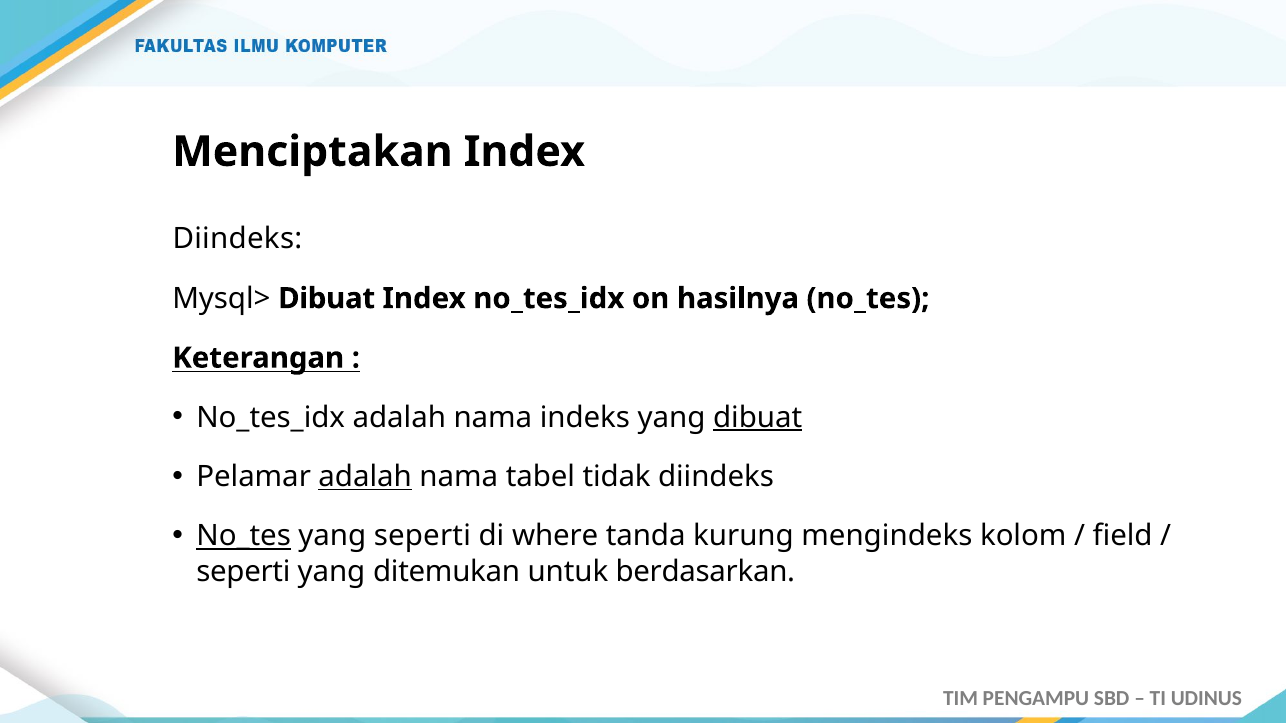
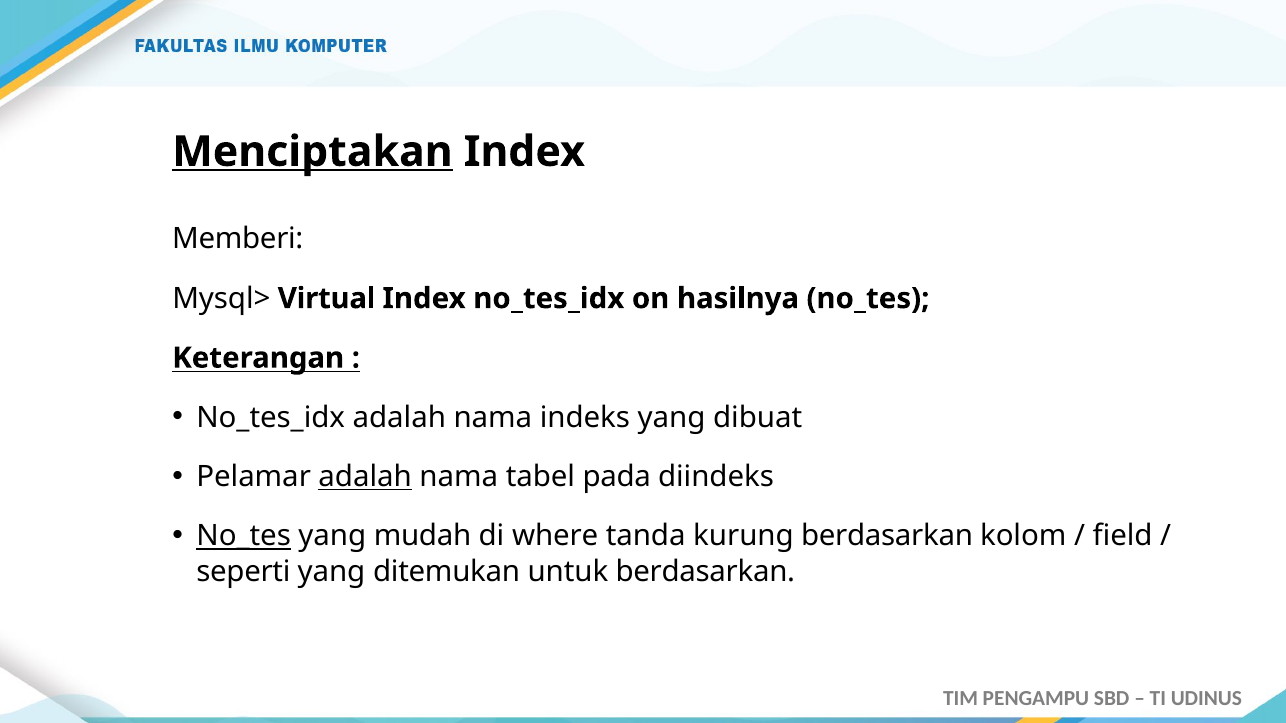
Menciptakan underline: none -> present
Diindeks at (237, 239): Diindeks -> Memberi
Mysql> Dibuat: Dibuat -> Virtual
dibuat at (758, 418) underline: present -> none
tidak: tidak -> pada
yang seperti: seperti -> mudah
kurung mengindeks: mengindeks -> berdasarkan
